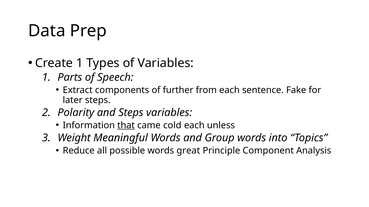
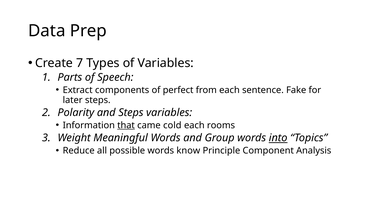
Create 1: 1 -> 7
further: further -> perfect
unless: unless -> rooms
into underline: none -> present
great: great -> know
